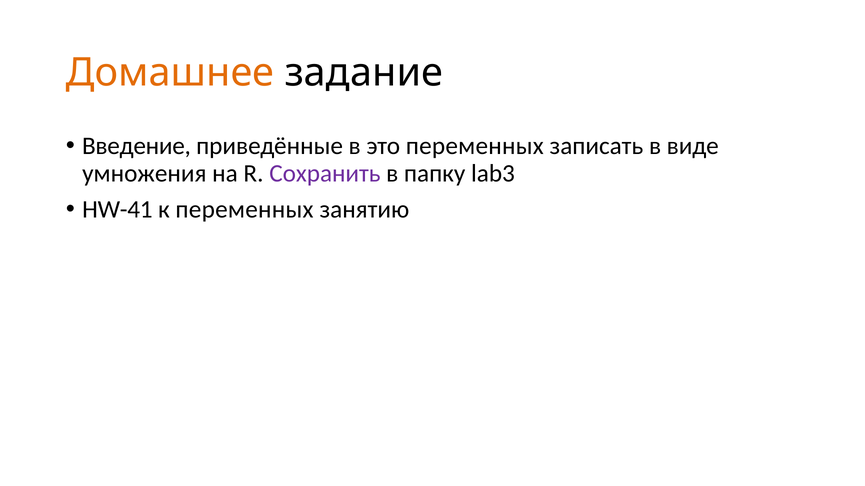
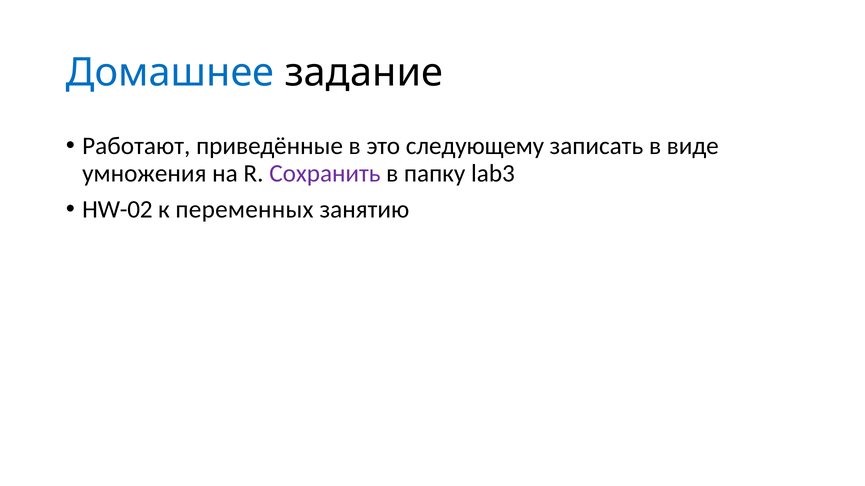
Домашнее colour: orange -> blue
Введение: Введение -> Работают
это переменных: переменных -> следующему
HW-41: HW-41 -> HW-02
